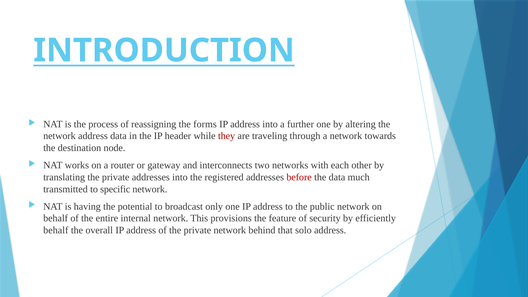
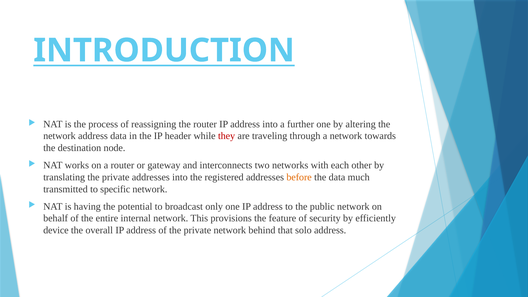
the forms: forms -> router
before colour: red -> orange
behalf at (56, 230): behalf -> device
